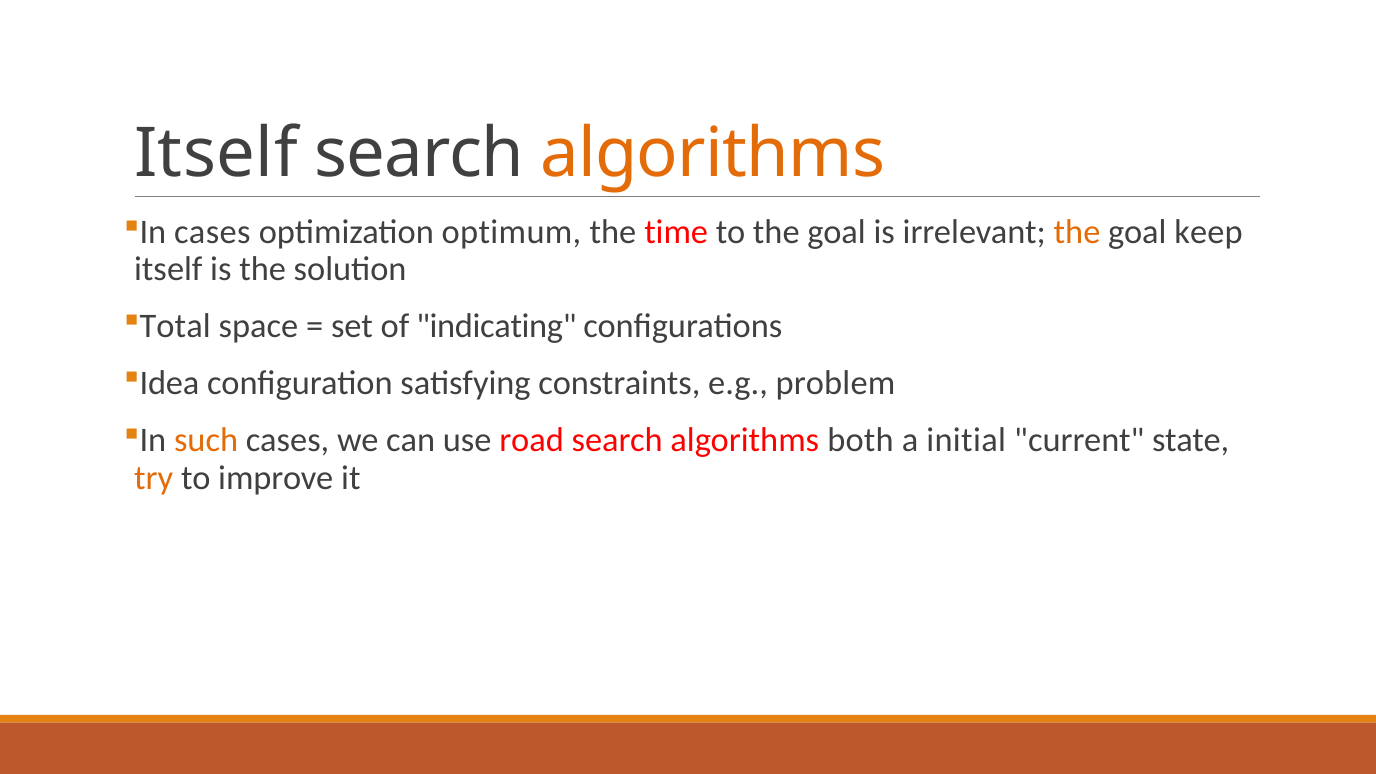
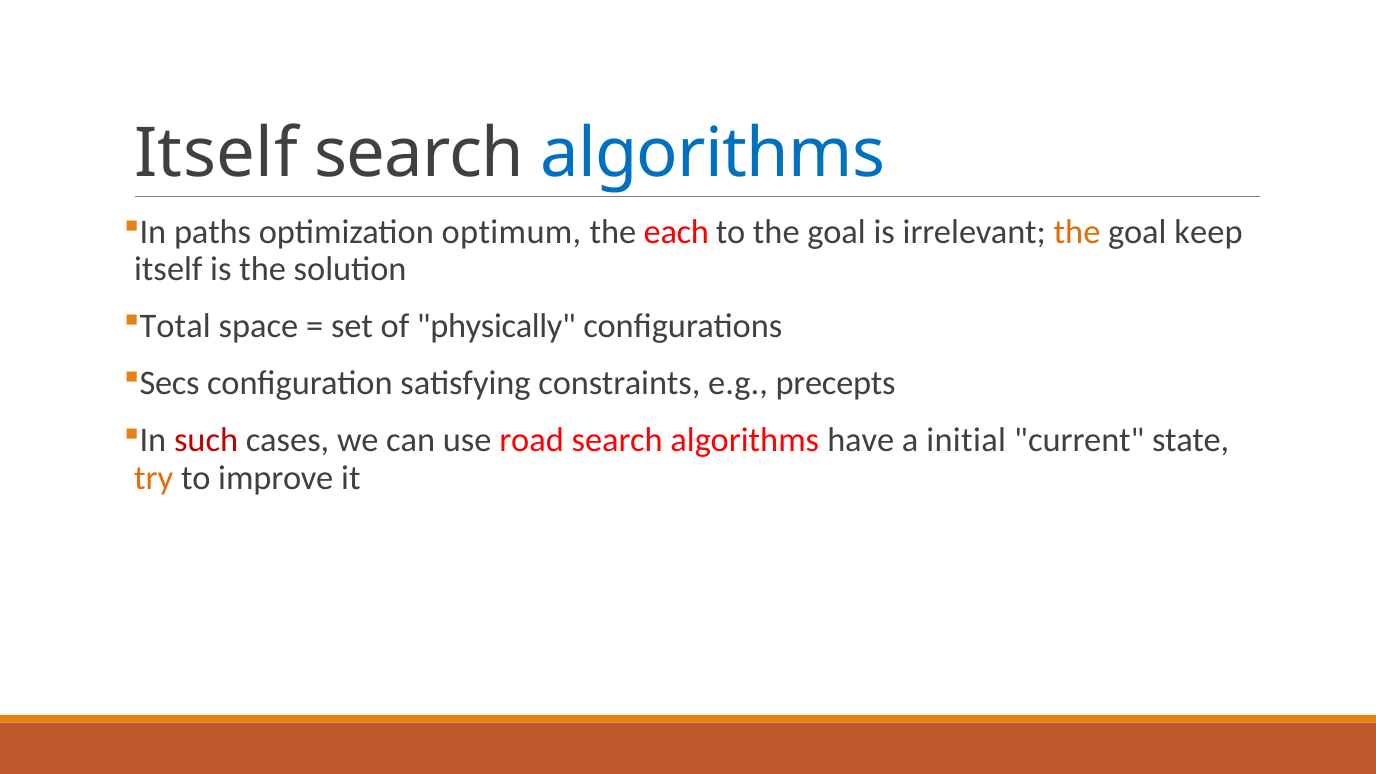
algorithms at (713, 154) colour: orange -> blue
In cases: cases -> paths
time: time -> each
indicating: indicating -> physically
Idea: Idea -> Secs
problem: problem -> precepts
such colour: orange -> red
both: both -> have
